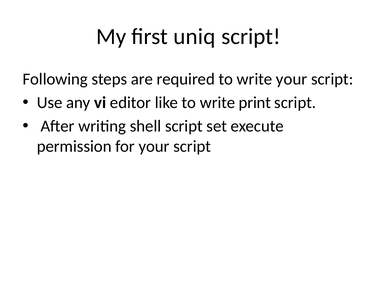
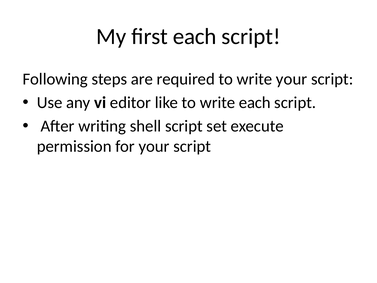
first uniq: uniq -> each
write print: print -> each
